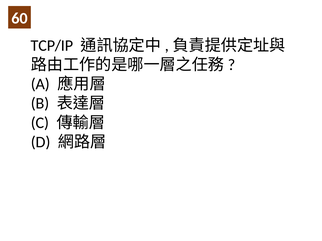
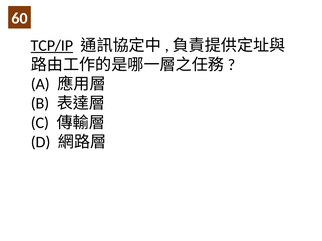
TCP/IP underline: none -> present
